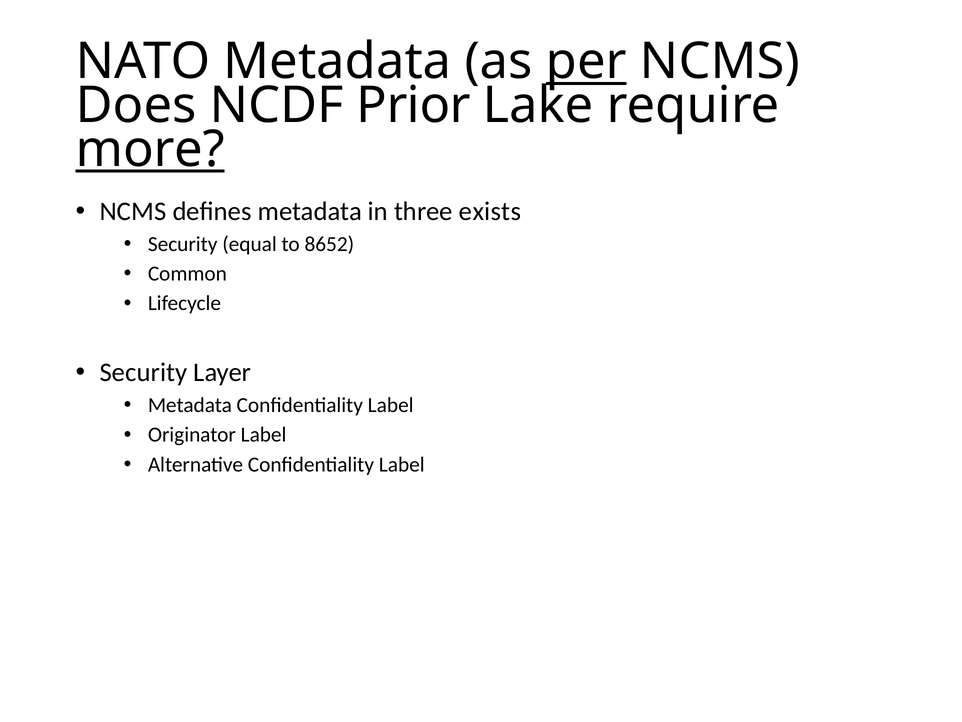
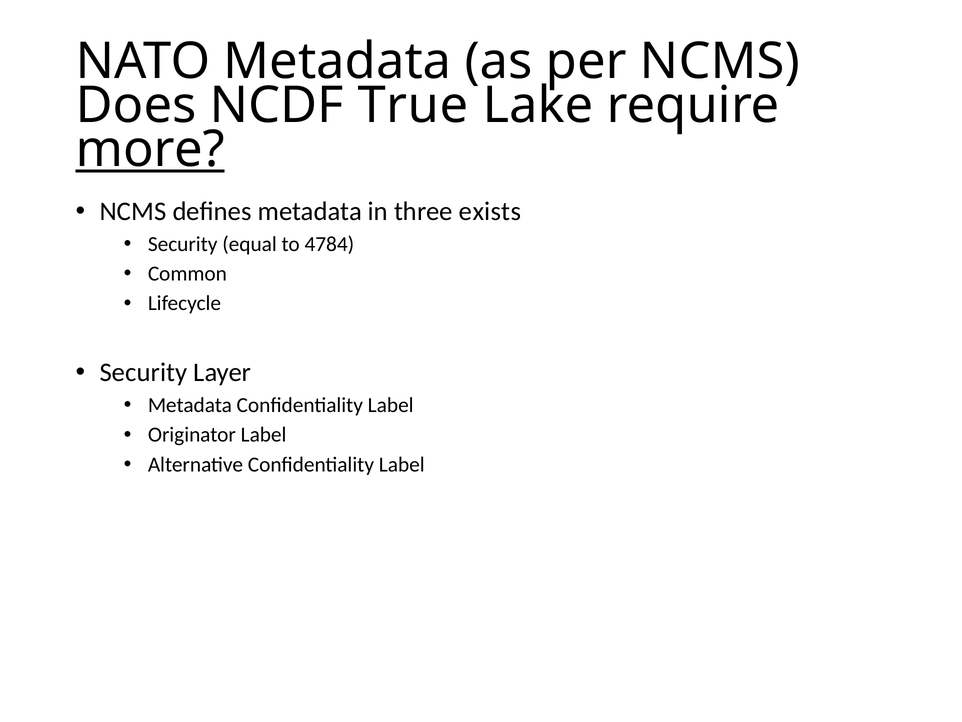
per underline: present -> none
Prior: Prior -> True
8652: 8652 -> 4784
